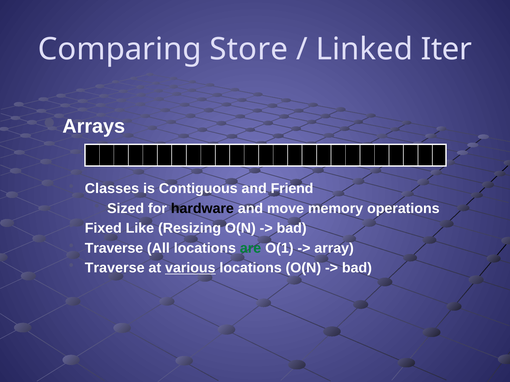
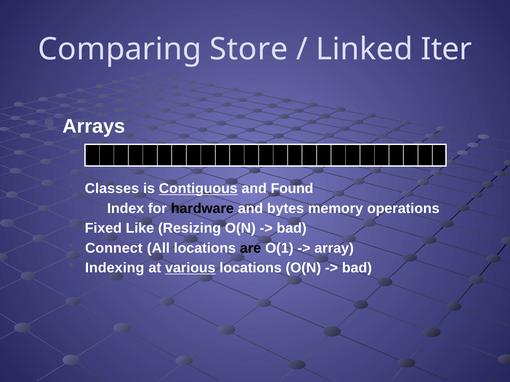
Contiguous underline: none -> present
Friend: Friend -> Found
Sized: Sized -> Index
move: move -> bytes
Traverse at (114, 248): Traverse -> Connect
are colour: green -> black
Traverse at (115, 268): Traverse -> Indexing
